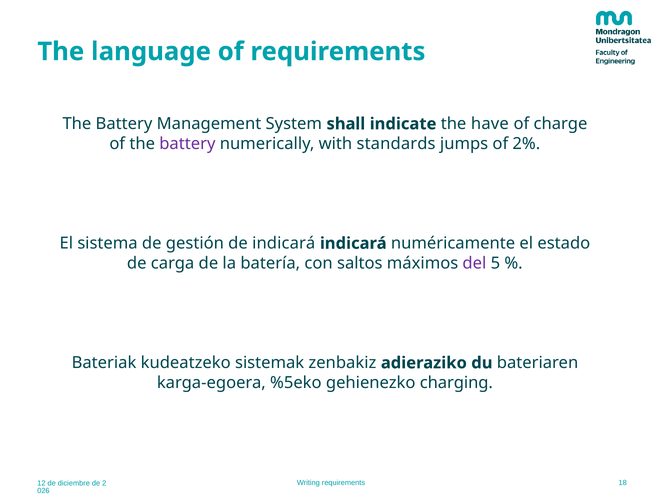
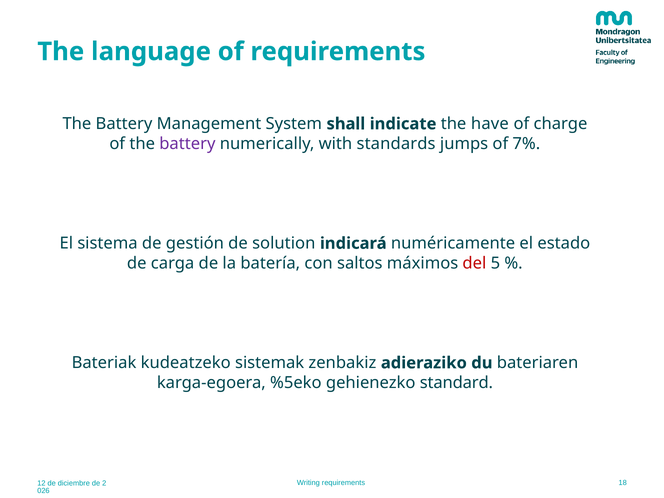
2%: 2% -> 7%
de indicará: indicará -> solution
del colour: purple -> red
charging: charging -> standard
